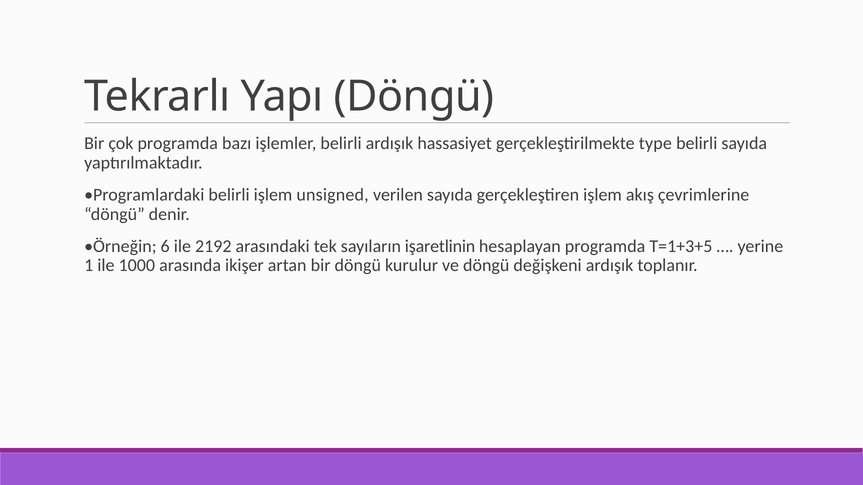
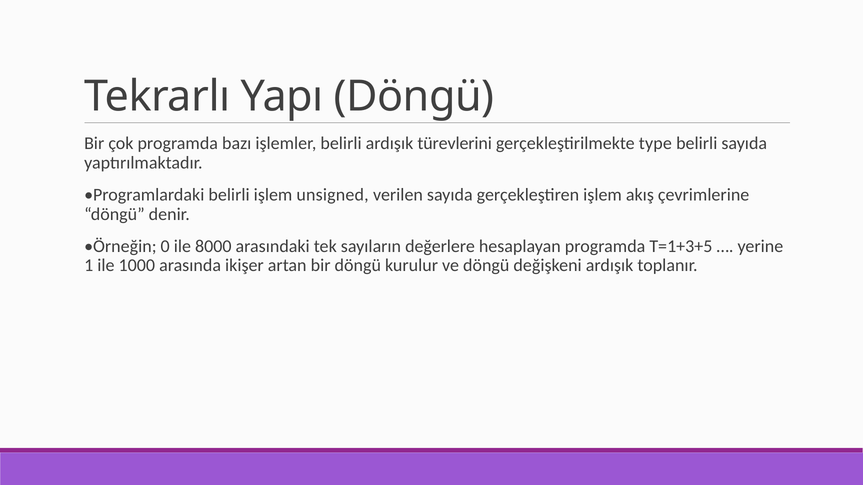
hassasiyet: hassasiyet -> türevlerini
6: 6 -> 0
2192: 2192 -> 8000
işaretlinin: işaretlinin -> değerlere
